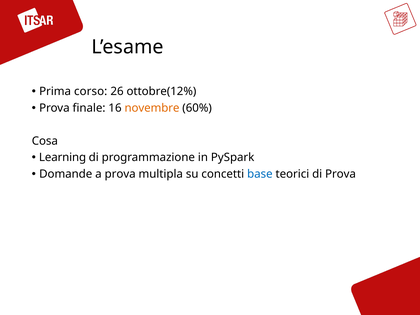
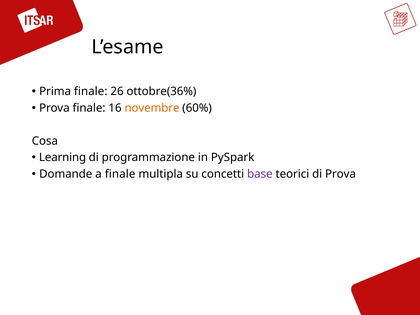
Prima corso: corso -> finale
ottobre(12%: ottobre(12% -> ottobre(36%
a prova: prova -> finale
base colour: blue -> purple
